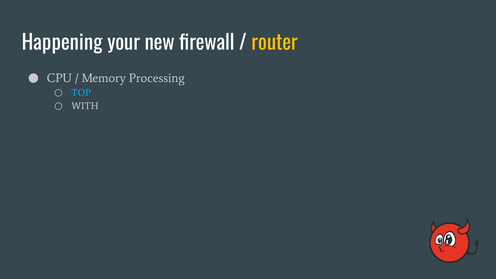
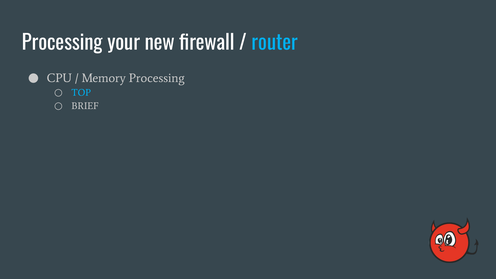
Happening at (62, 43): Happening -> Processing
router colour: yellow -> light blue
WITH: WITH -> BRIEF
